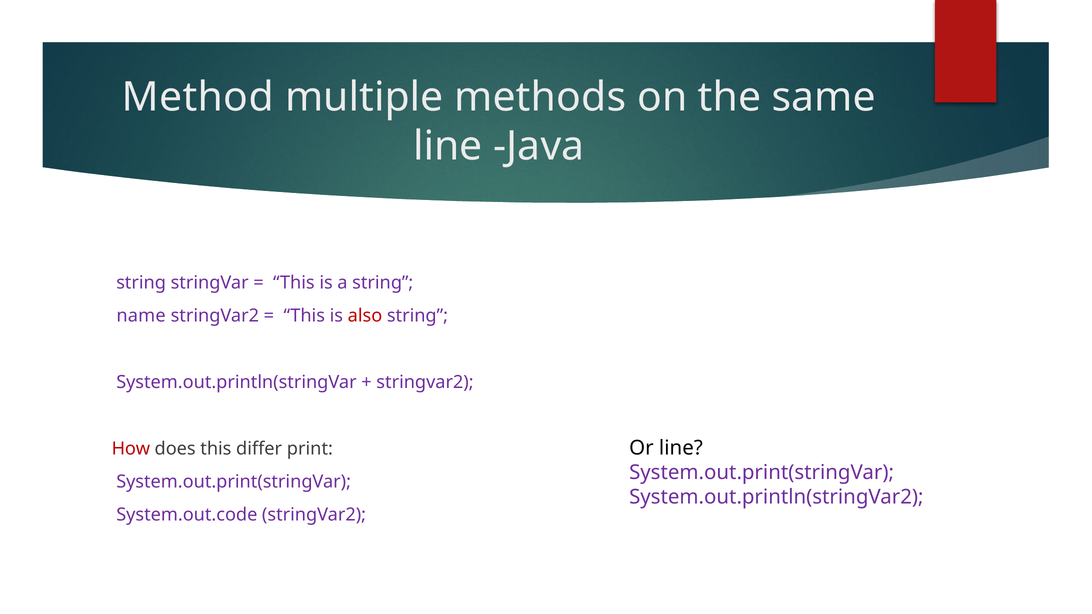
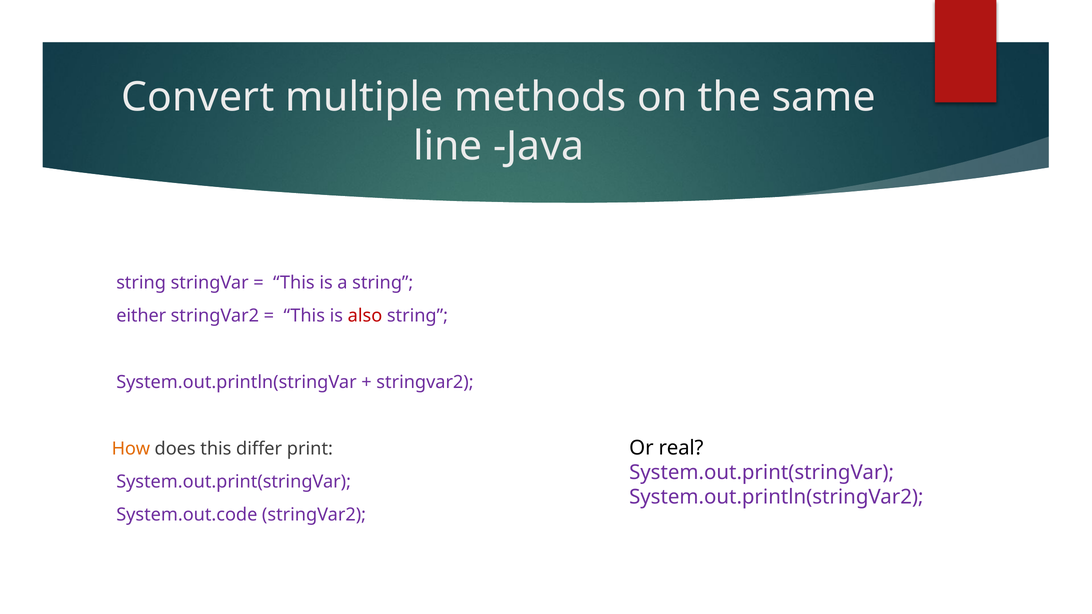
Method: Method -> Convert
name: name -> either
Or line: line -> real
How colour: red -> orange
